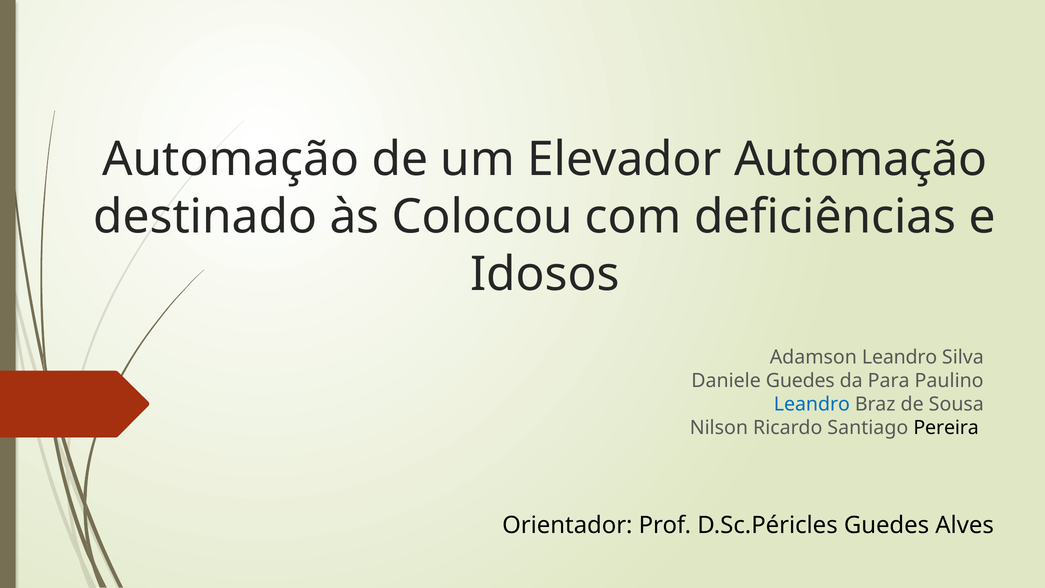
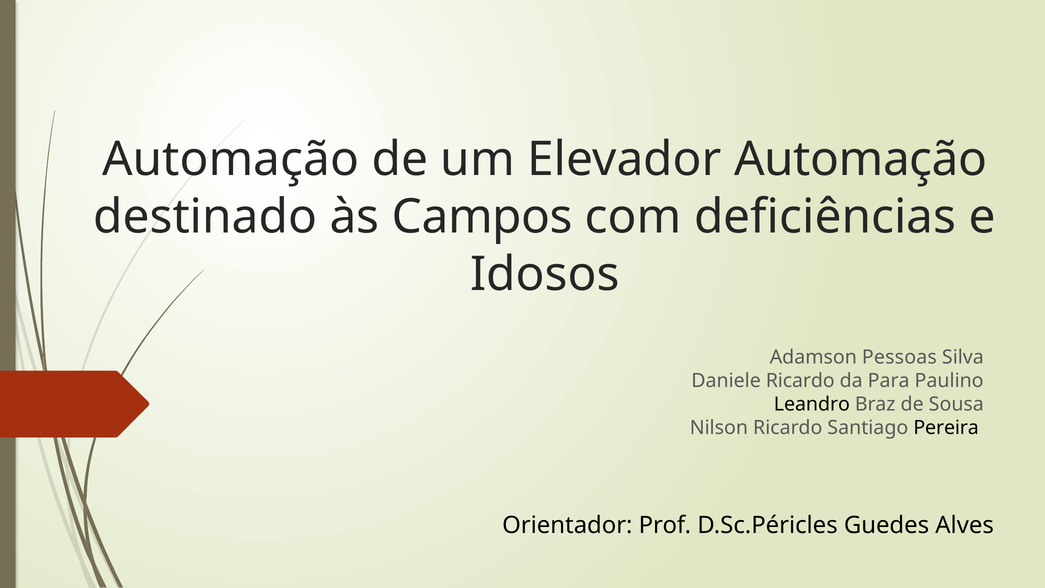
Colocou: Colocou -> Campos
Adamson Leandro: Leandro -> Pessoas
Daniele Guedes: Guedes -> Ricardo
Leandro at (812, 404) colour: blue -> black
